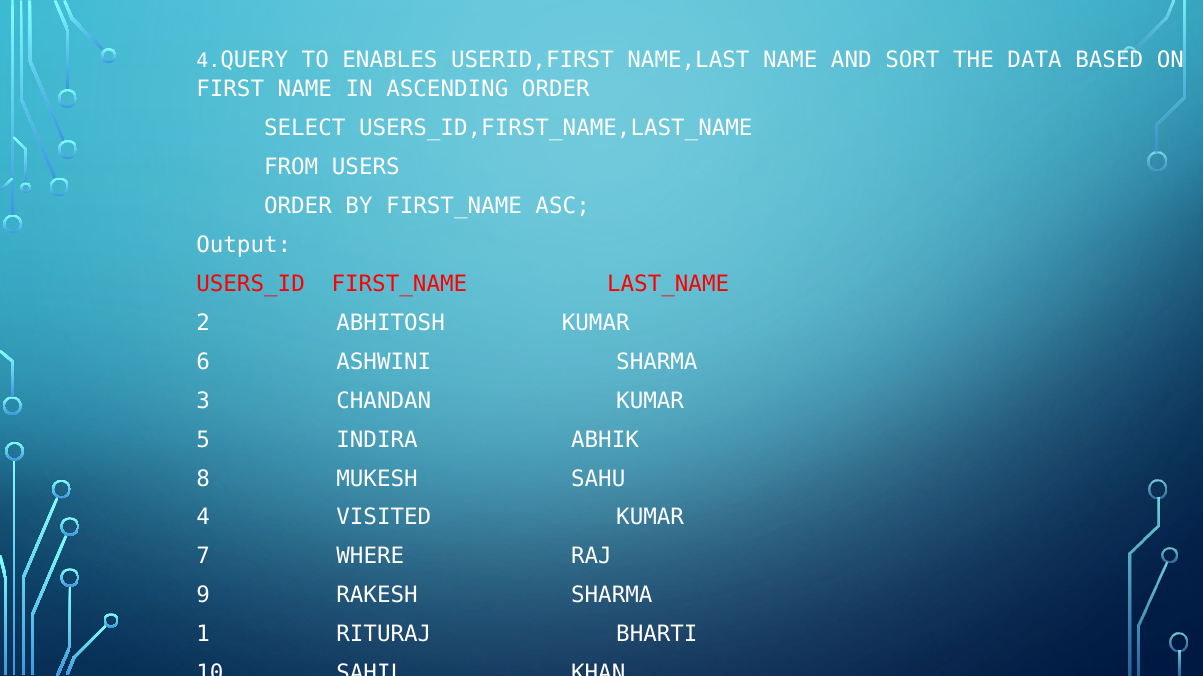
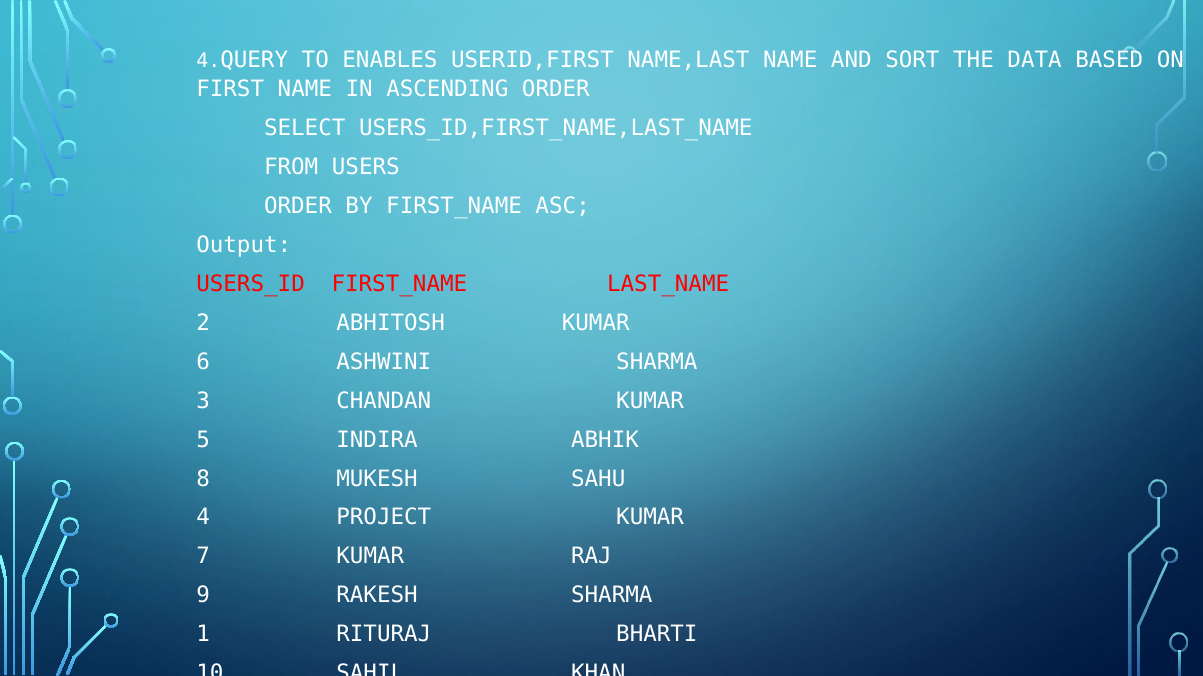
VISITED: VISITED -> PROJECT
7 WHERE: WHERE -> KUMAR
